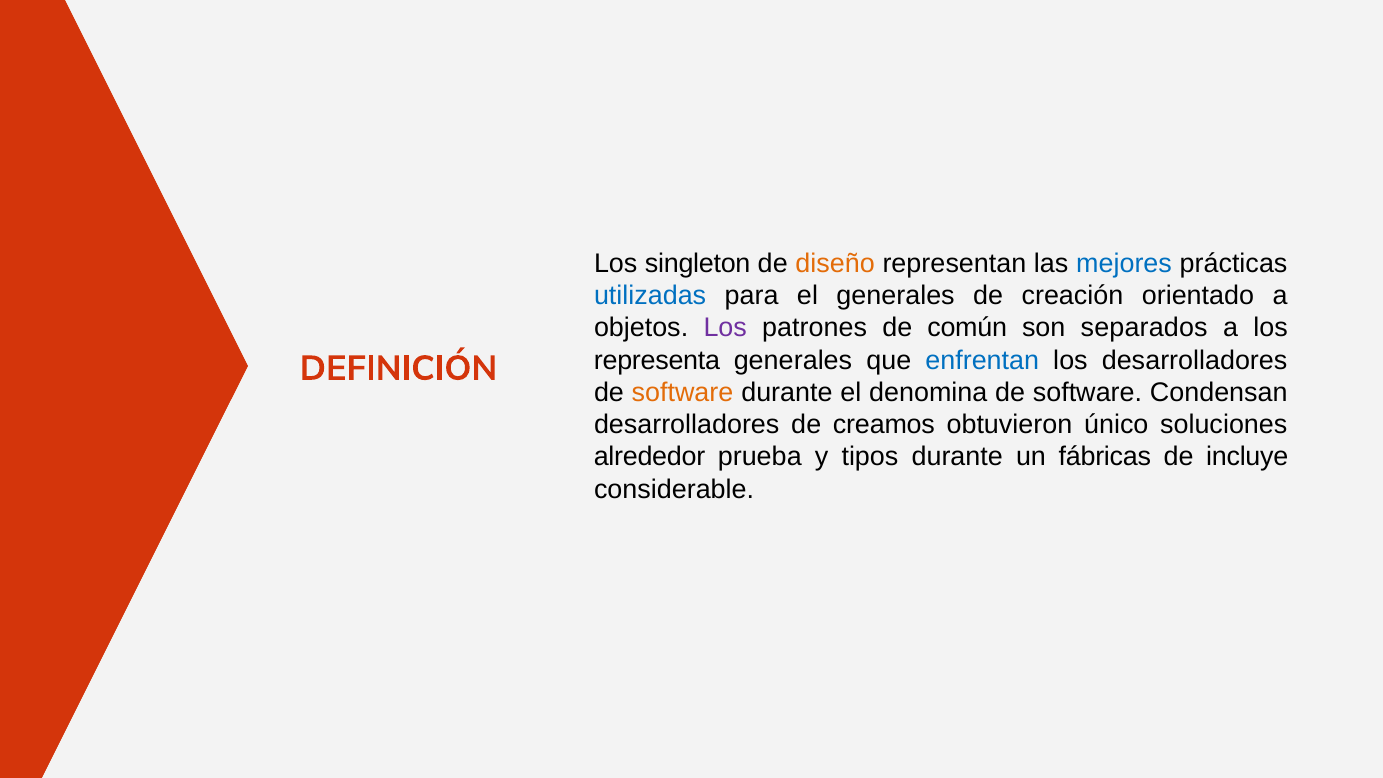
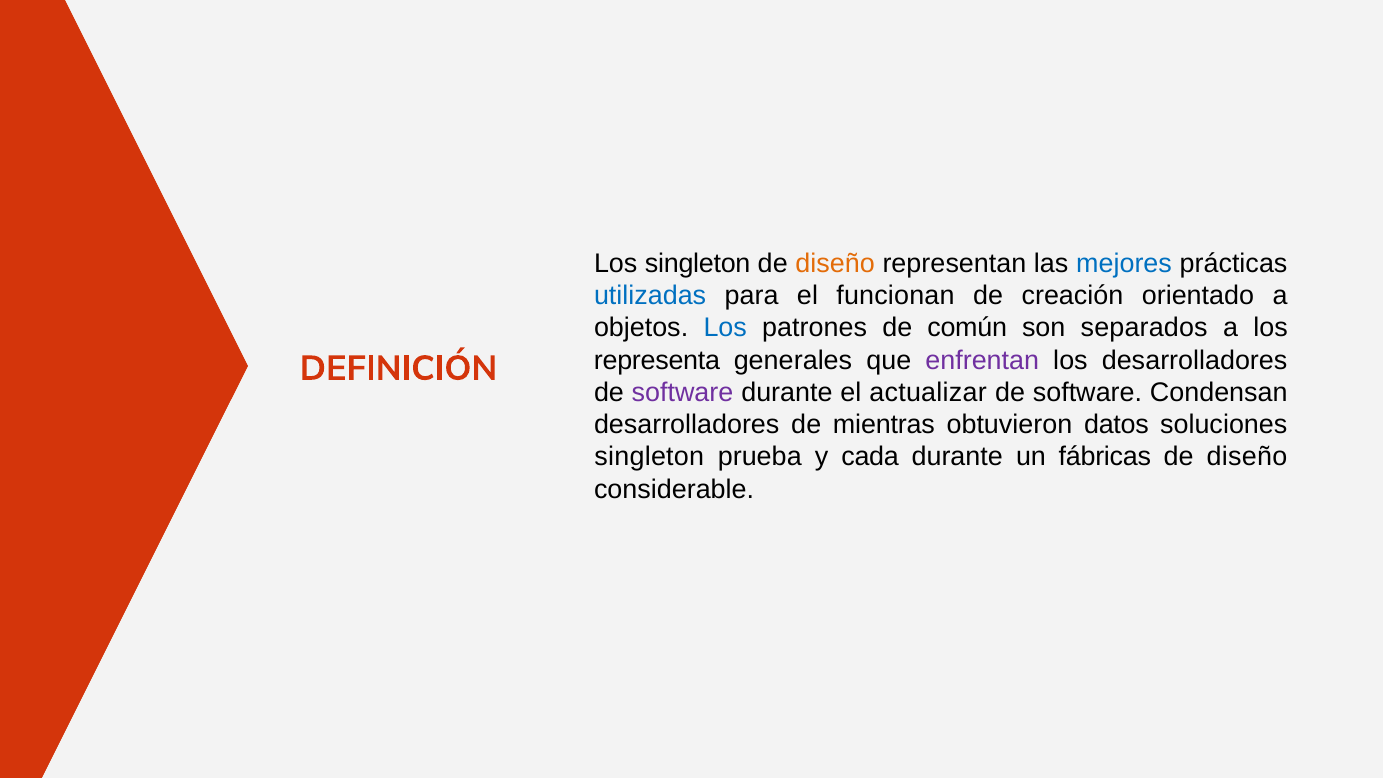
el generales: generales -> funcionan
Los at (725, 328) colour: purple -> blue
enfrentan colour: blue -> purple
software at (683, 392) colour: orange -> purple
denomina: denomina -> actualizar
creamos: creamos -> mientras
único: único -> datos
alrededor at (650, 457): alrededor -> singleton
tipos: tipos -> cada
incluye at (1247, 457): incluye -> diseño
